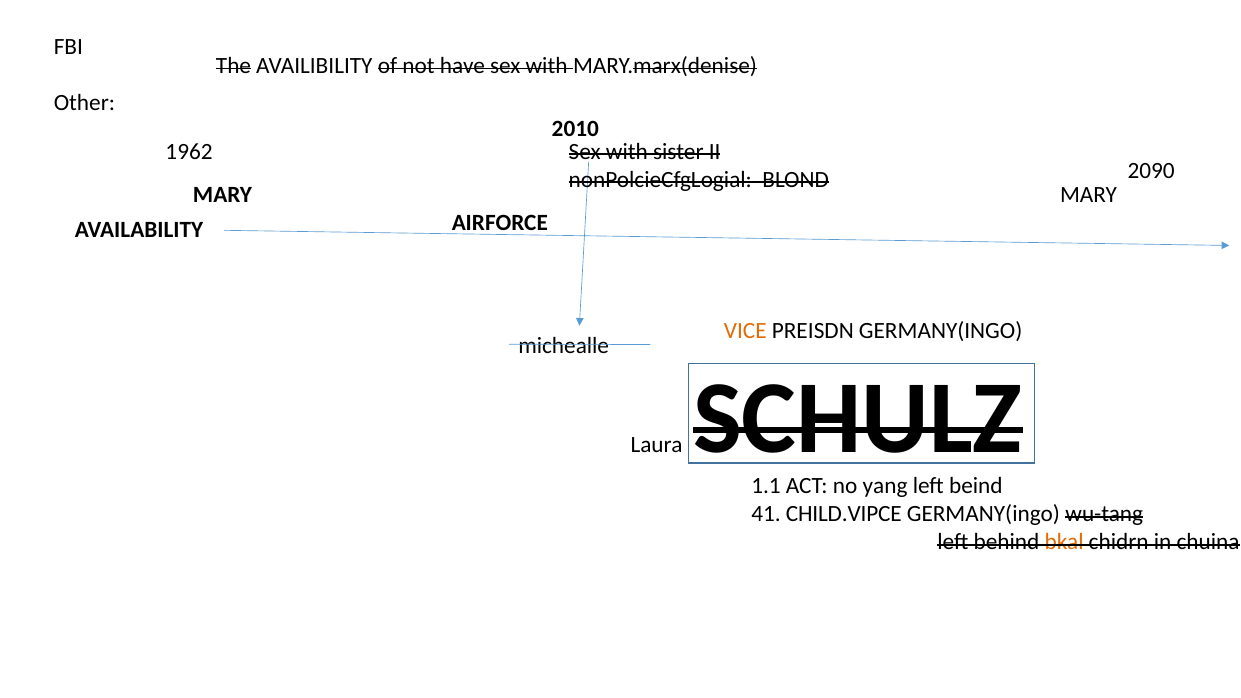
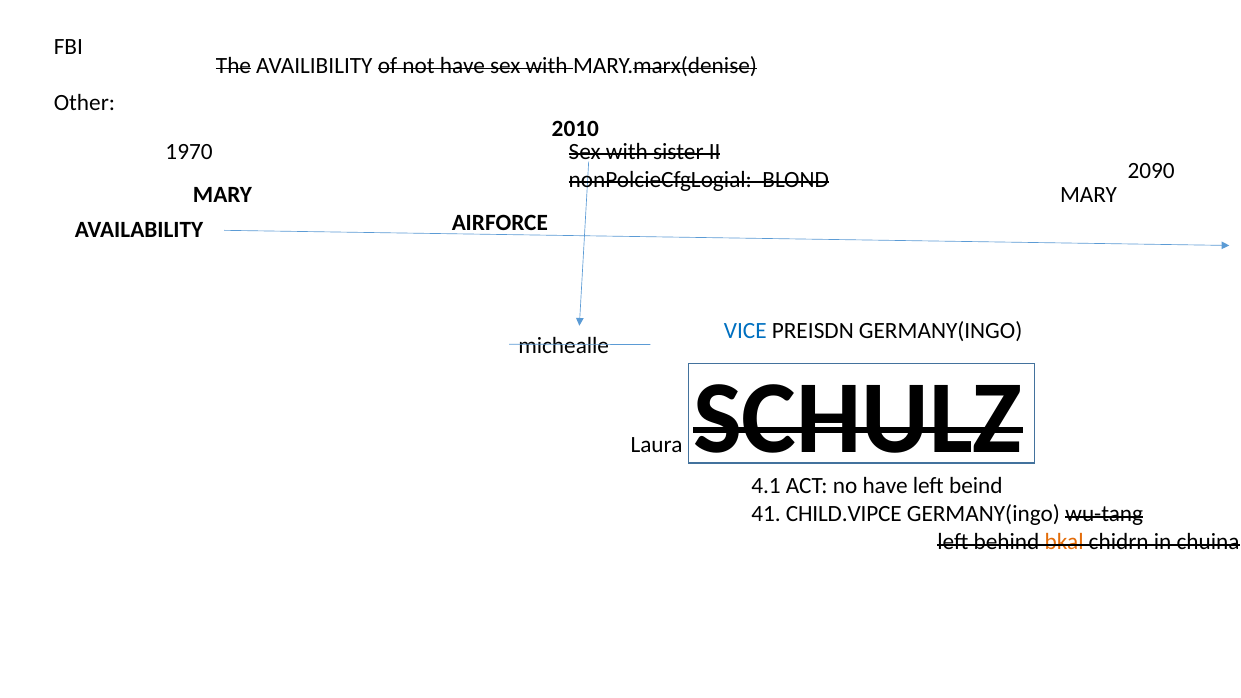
1962: 1962 -> 1970
VICE colour: orange -> blue
1.1: 1.1 -> 4.1
no yang: yang -> have
